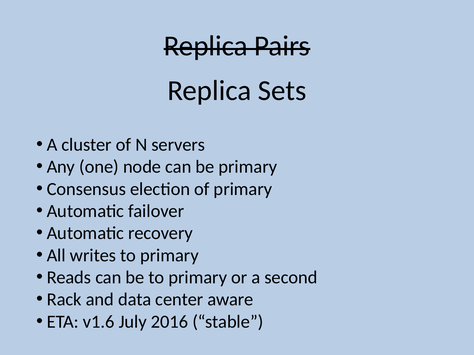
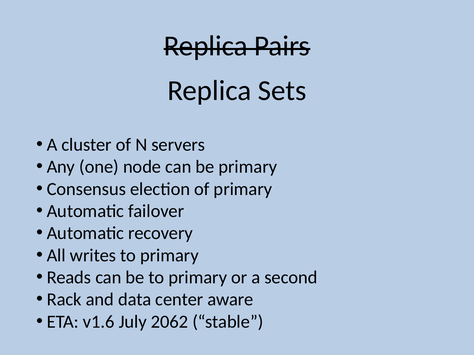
2016: 2016 -> 2062
